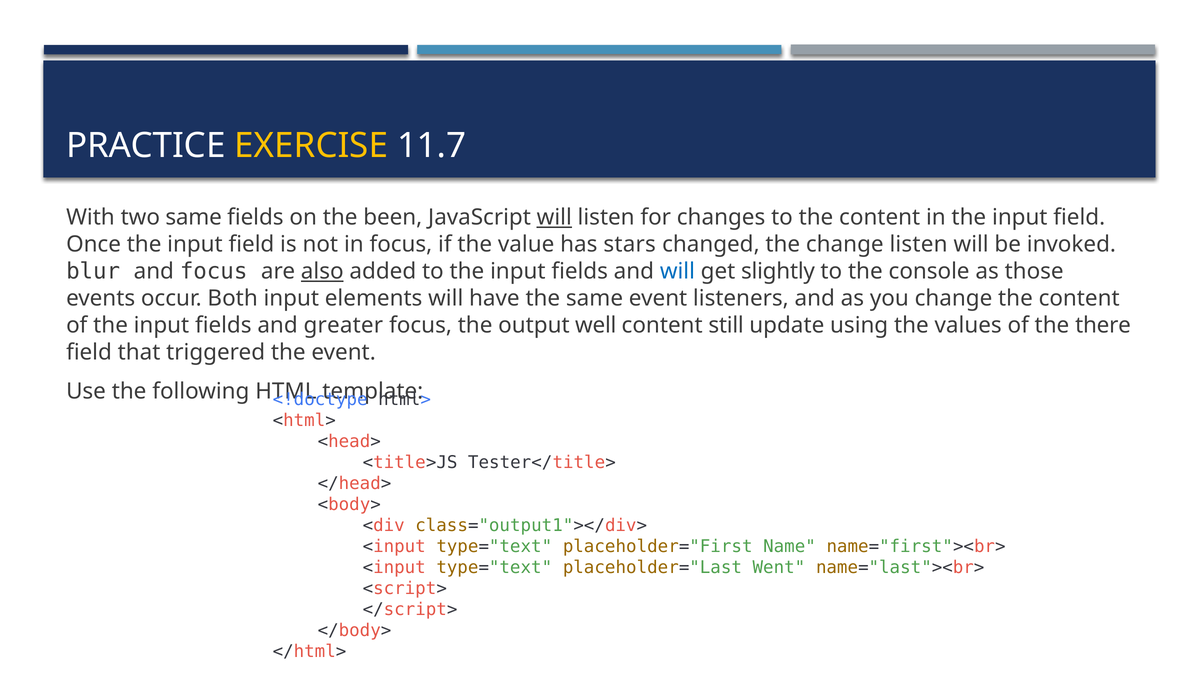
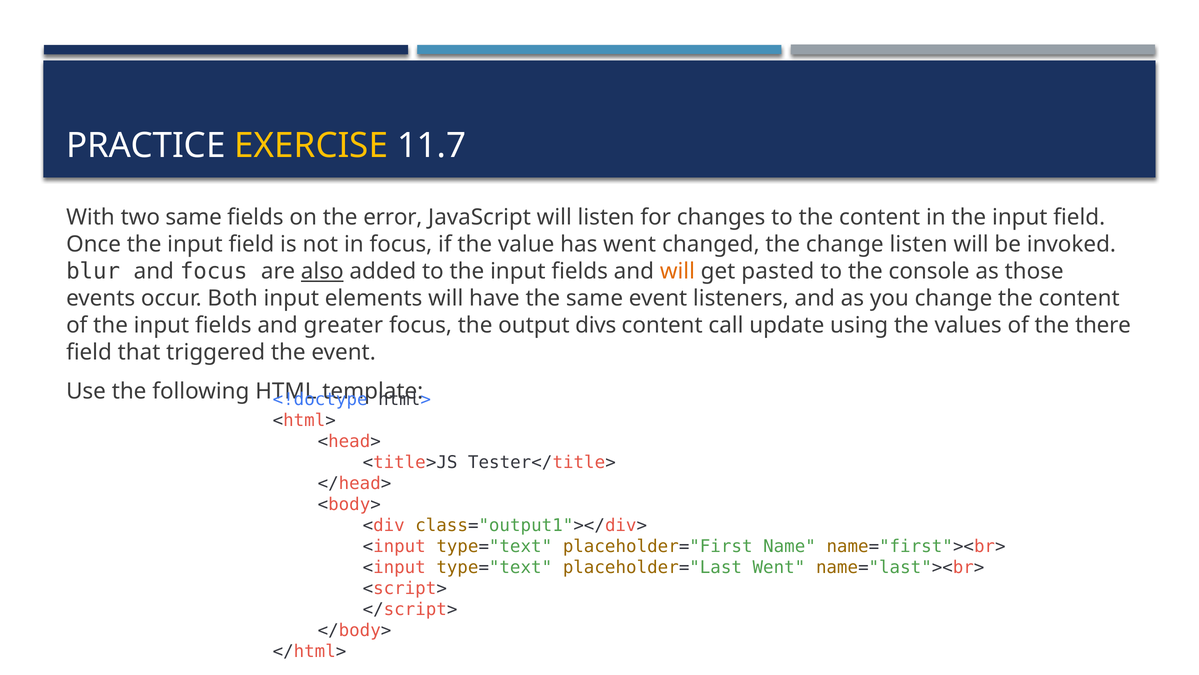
been: been -> error
will at (554, 217) underline: present -> none
has stars: stars -> went
will at (677, 271) colour: blue -> orange
slightly: slightly -> pasted
well: well -> divs
still: still -> call
